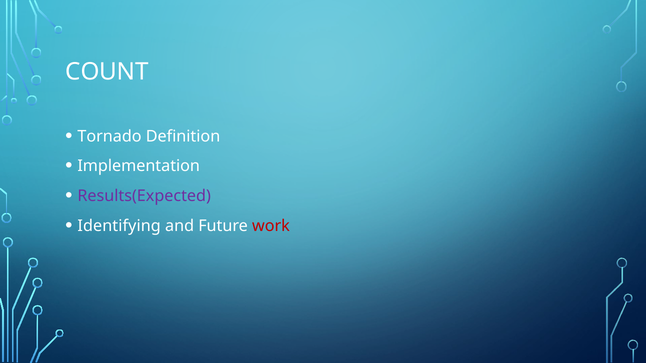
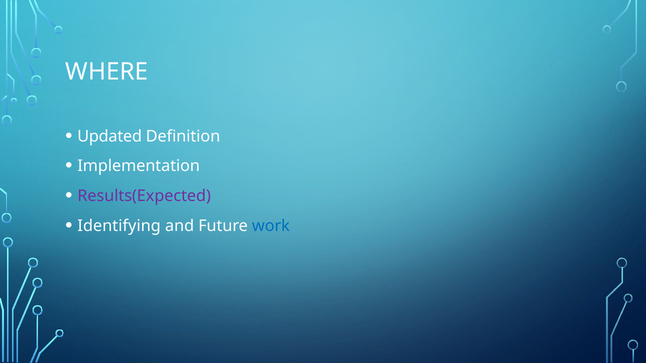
COUNT: COUNT -> WHERE
Tornado: Tornado -> Updated
work colour: red -> blue
